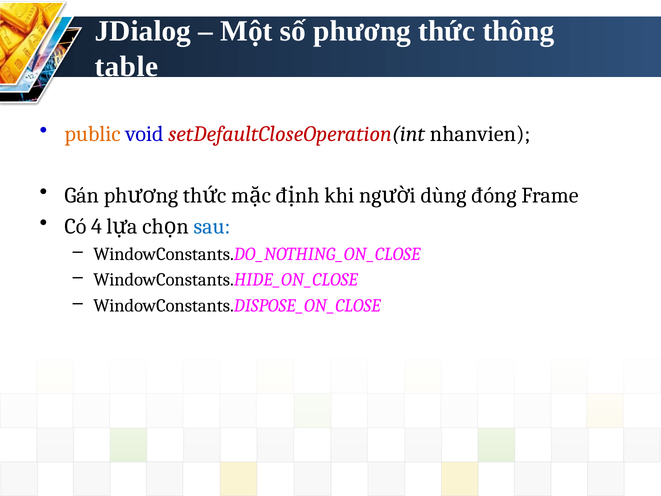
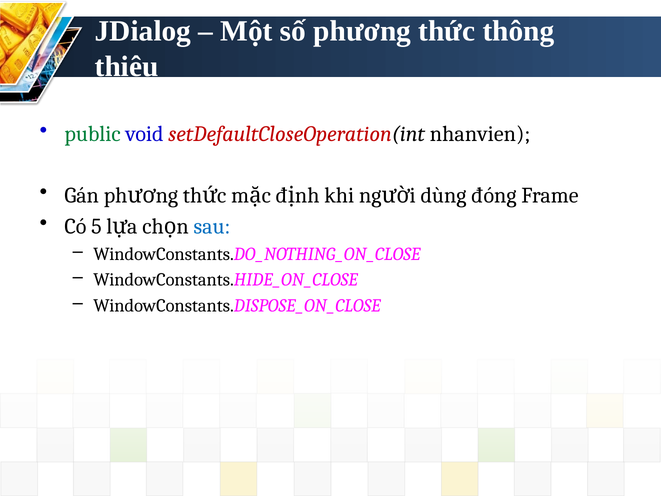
table: table -> thiệu
public colour: orange -> green
4: 4 -> 5
